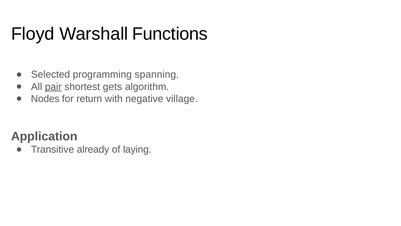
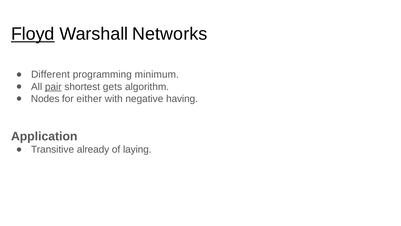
Floyd underline: none -> present
Functions: Functions -> Networks
Selected: Selected -> Different
spanning: spanning -> minimum
return: return -> either
village: village -> having
